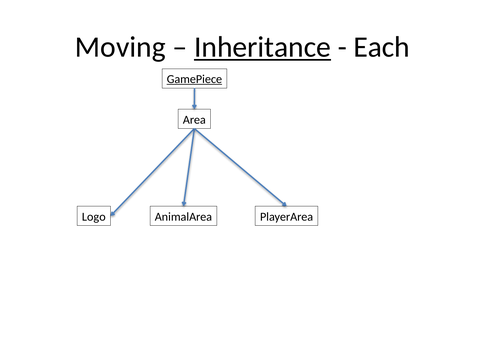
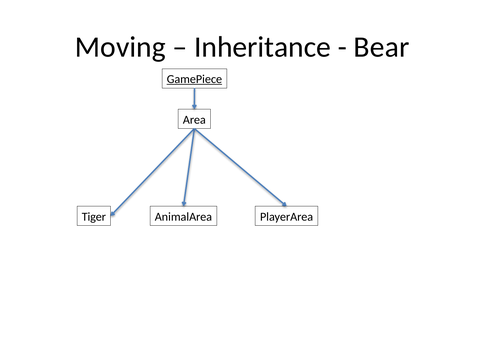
Inheritance underline: present -> none
Each: Each -> Bear
Logo: Logo -> Tiger
